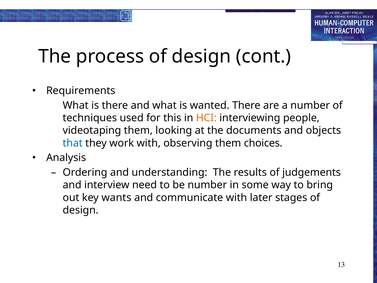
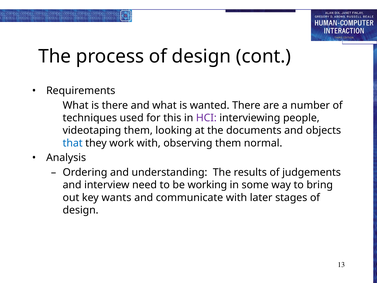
HCI colour: orange -> purple
choices: choices -> normal
be number: number -> working
